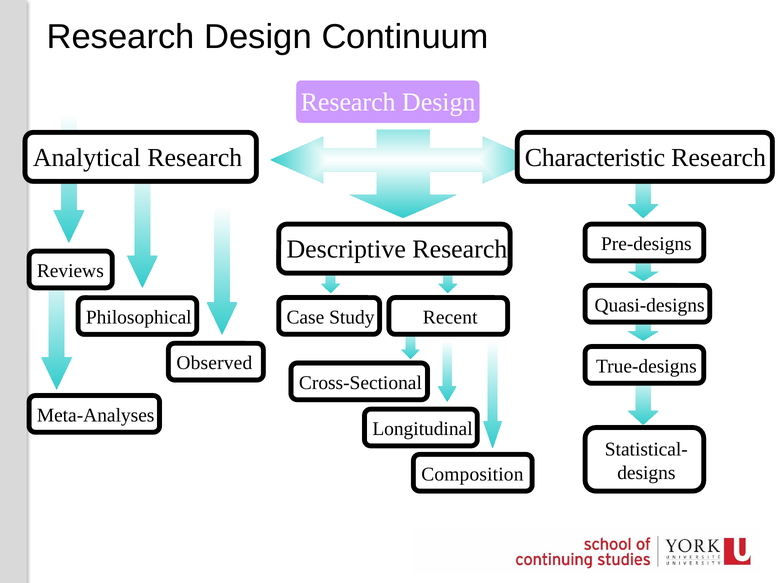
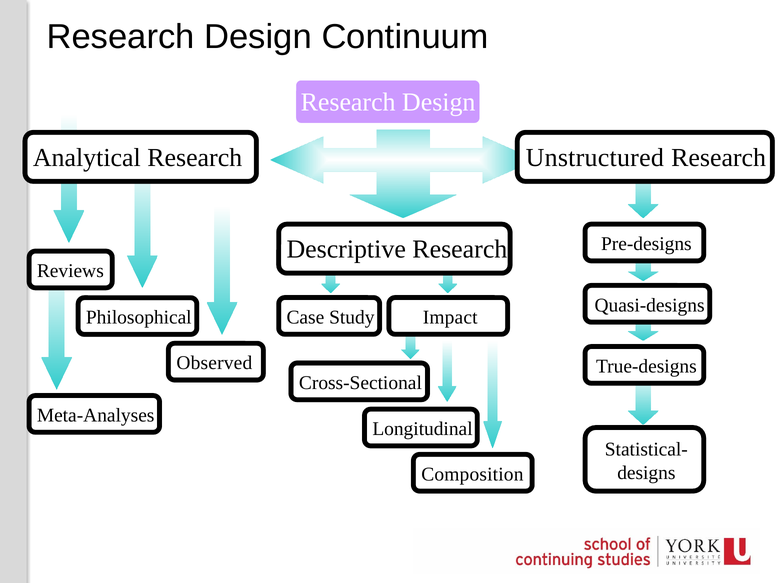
Characteristic: Characteristic -> Unstructured
Recent: Recent -> Impact
